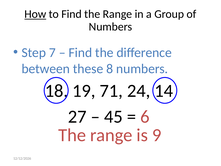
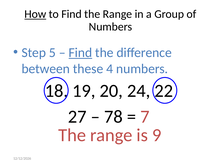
7: 7 -> 5
Find at (80, 53) underline: none -> present
8: 8 -> 4
71: 71 -> 20
14: 14 -> 22
45: 45 -> 78
6: 6 -> 7
